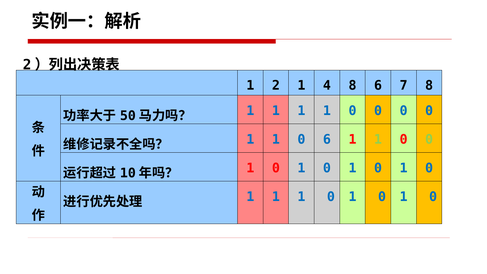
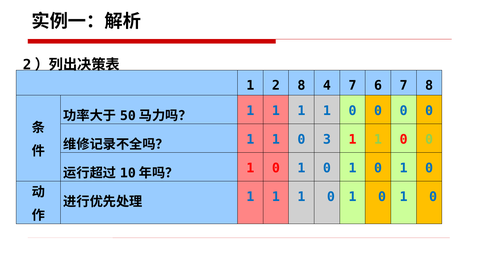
2 1: 1 -> 8
4 8: 8 -> 7
0 6: 6 -> 3
